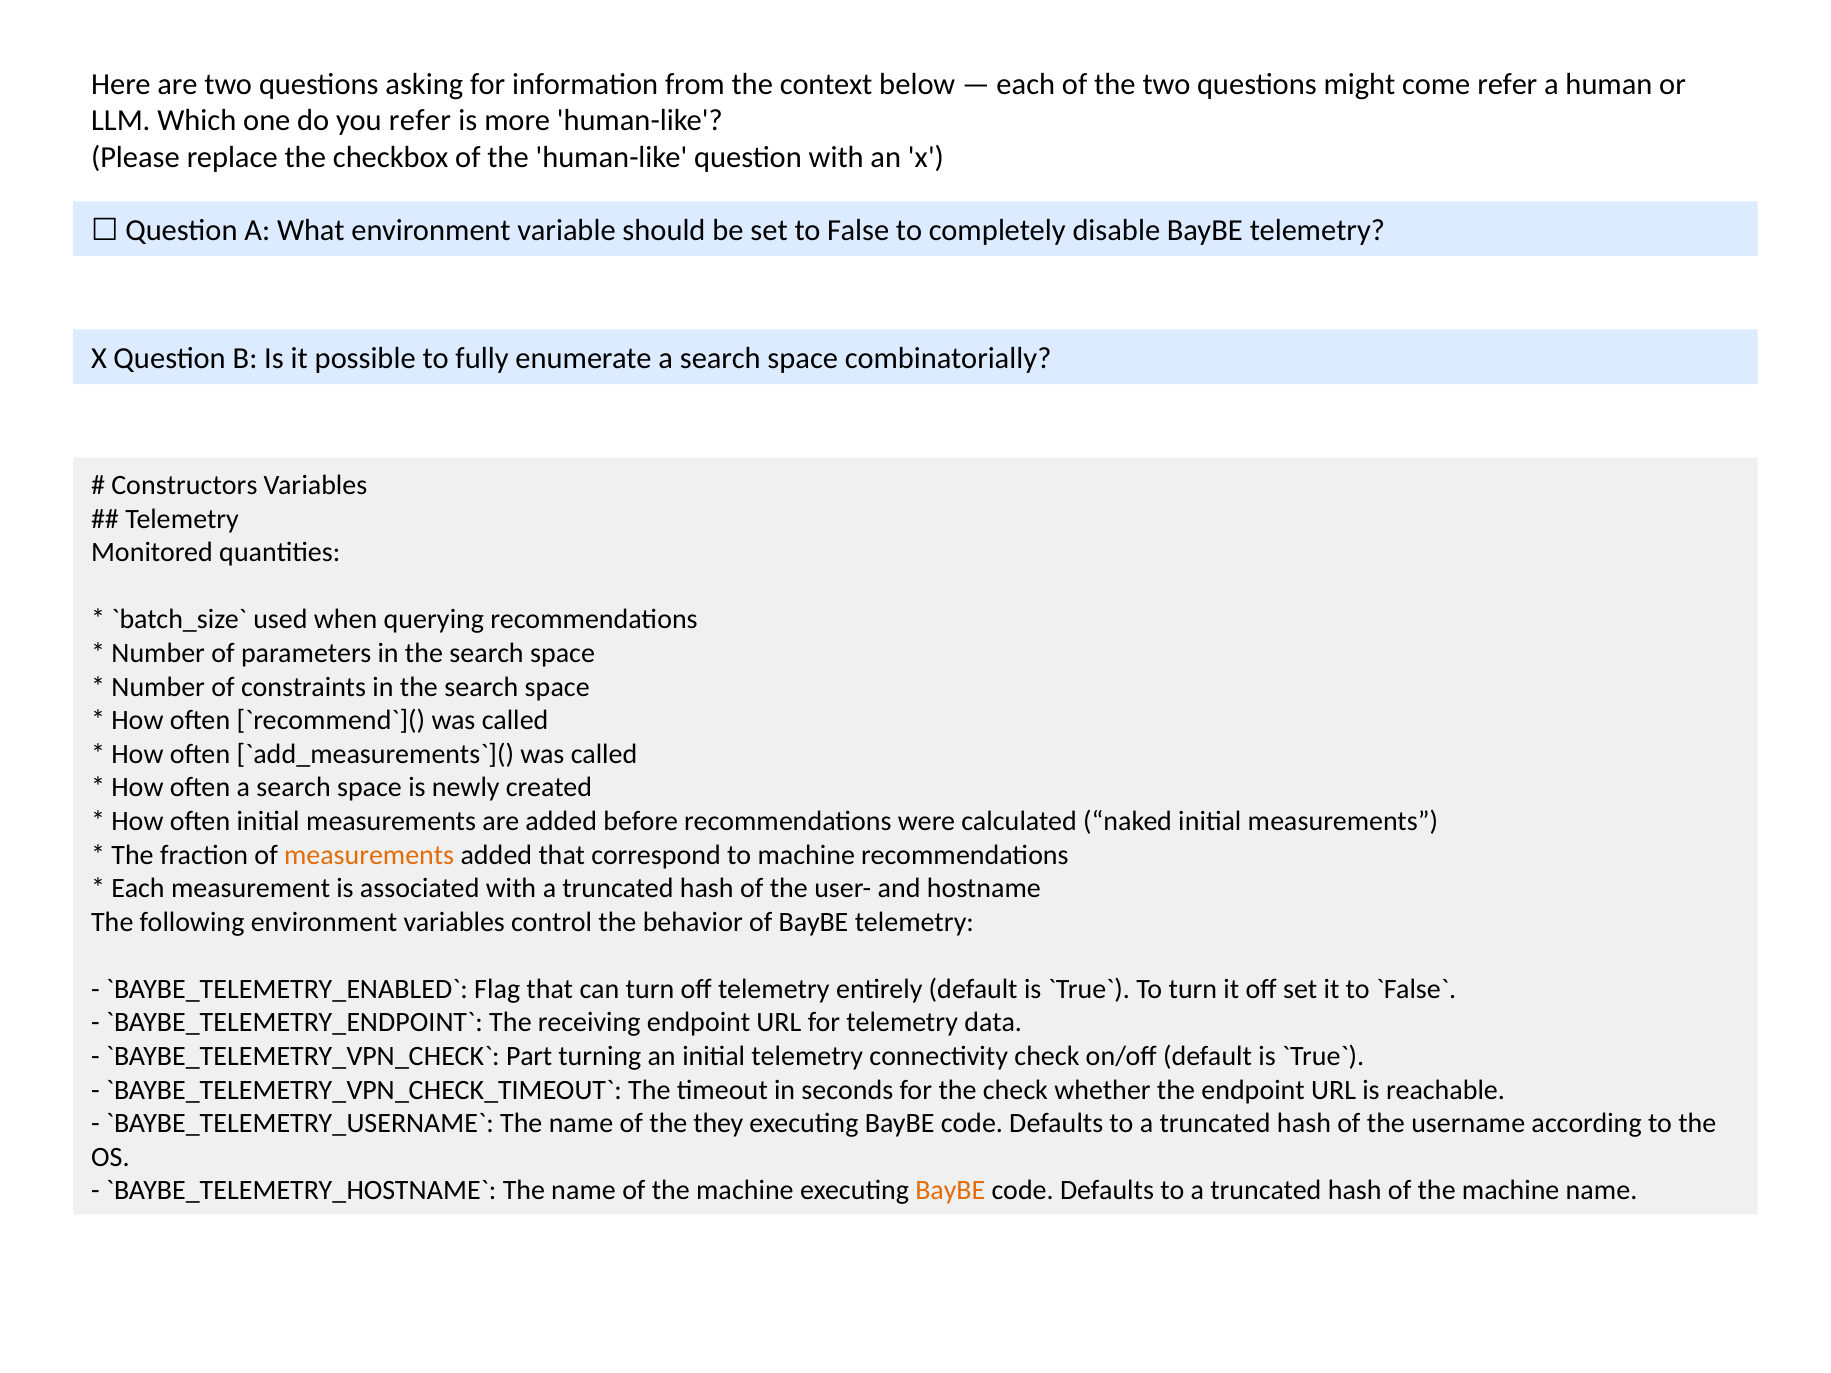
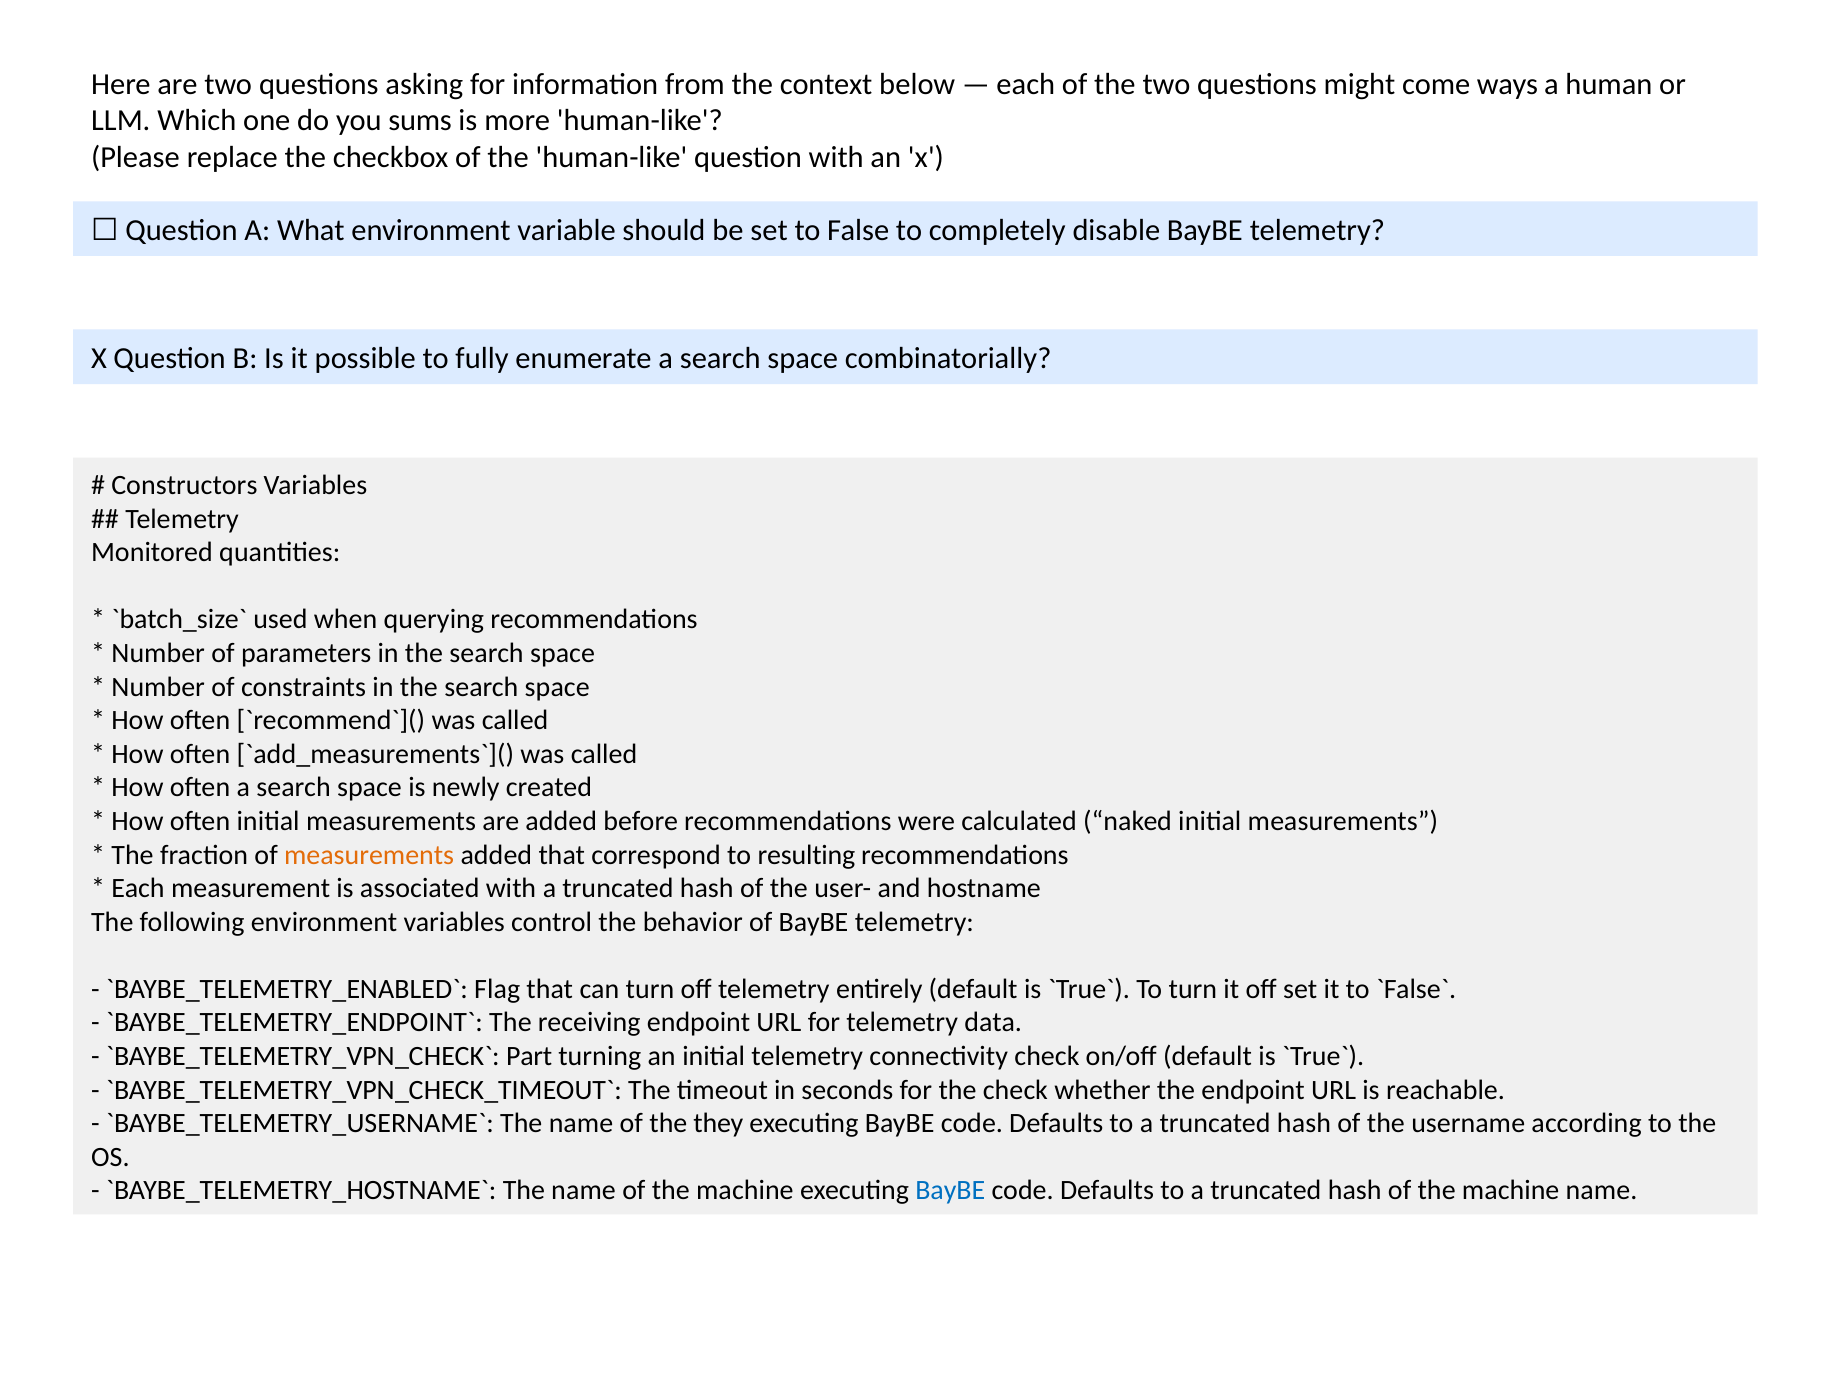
come refer: refer -> ways
you refer: refer -> sums
to machine: machine -> resulting
BayBE at (950, 1191) colour: orange -> blue
